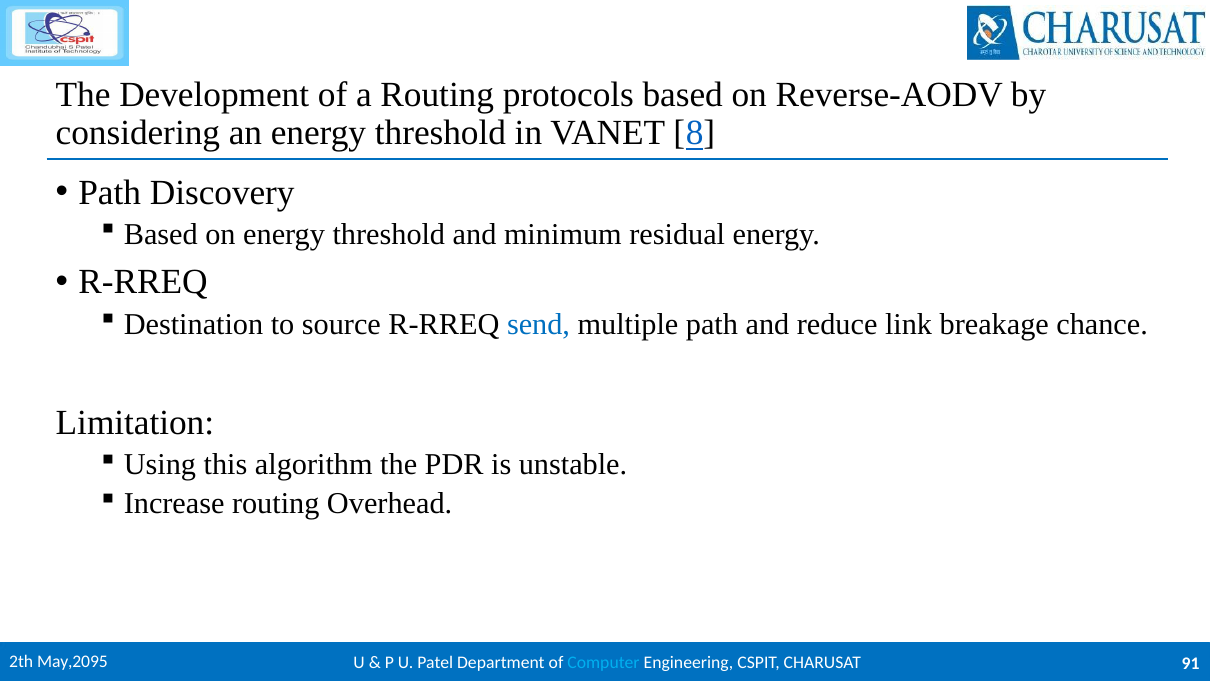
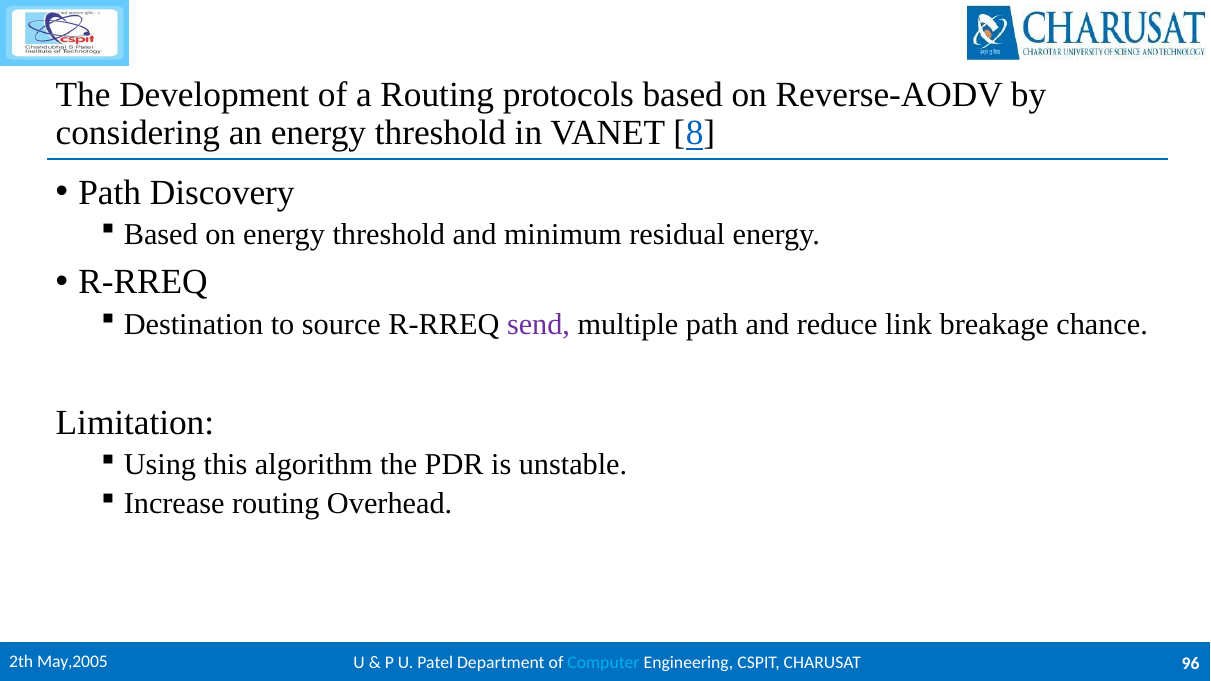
send colour: blue -> purple
May,2095: May,2095 -> May,2005
91: 91 -> 96
